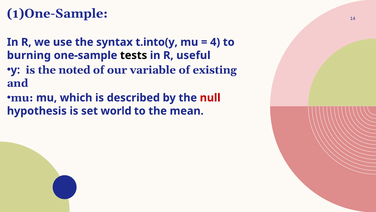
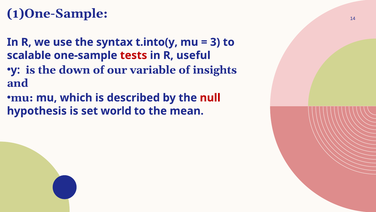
4: 4 -> 3
burning: burning -> scalable
tests colour: black -> red
noted: noted -> down
existing: existing -> insights
